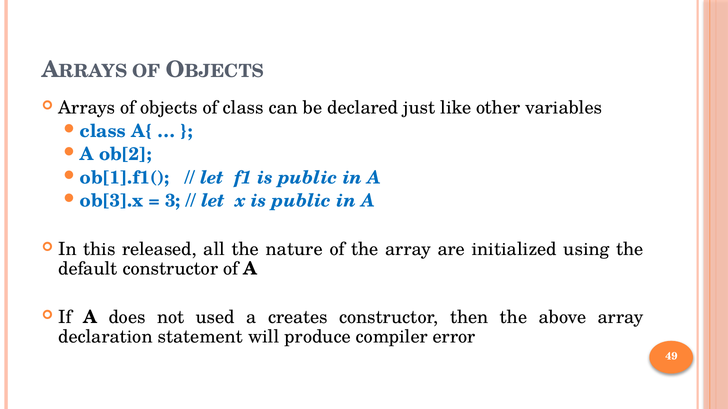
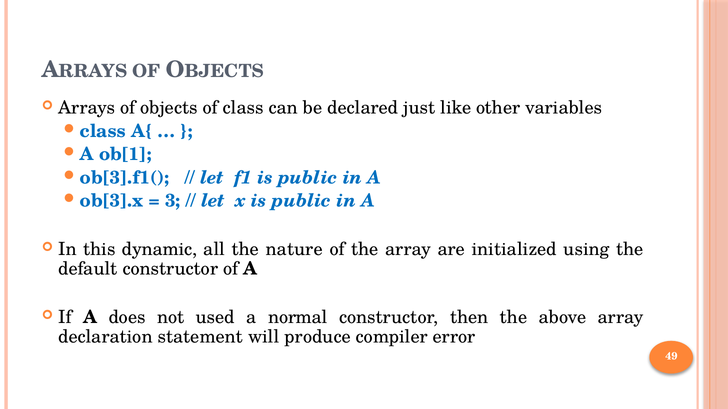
ob[2: ob[2 -> ob[1
ob[1].f1(: ob[1].f1( -> ob[3].f1(
released: released -> dynamic
creates: creates -> normal
